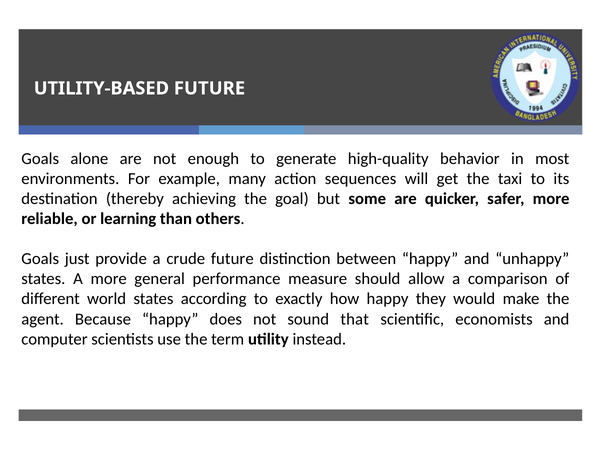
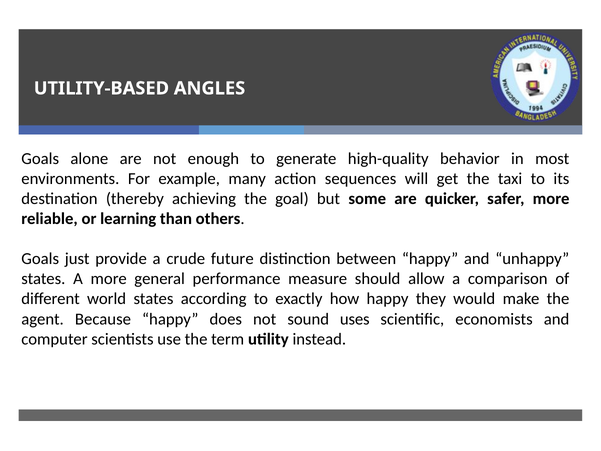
UTILITY-BASED FUTURE: FUTURE -> ANGLES
that: that -> uses
